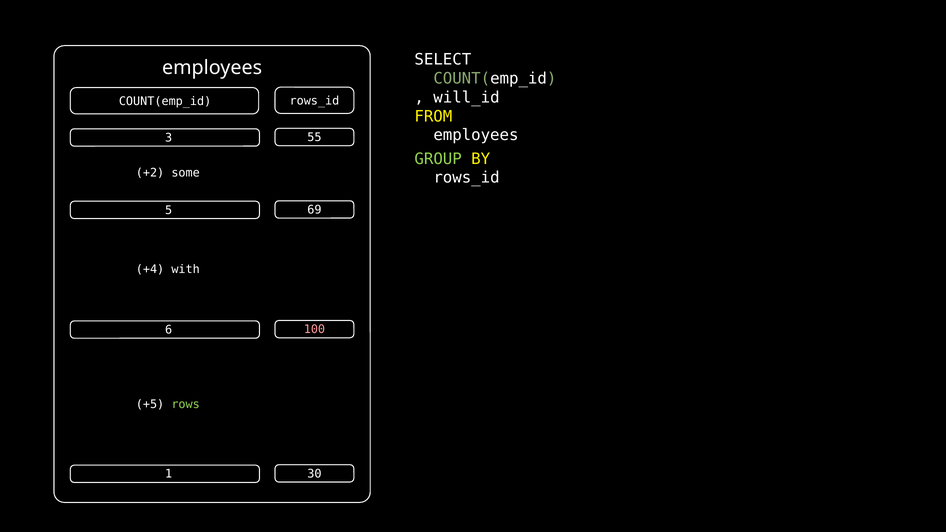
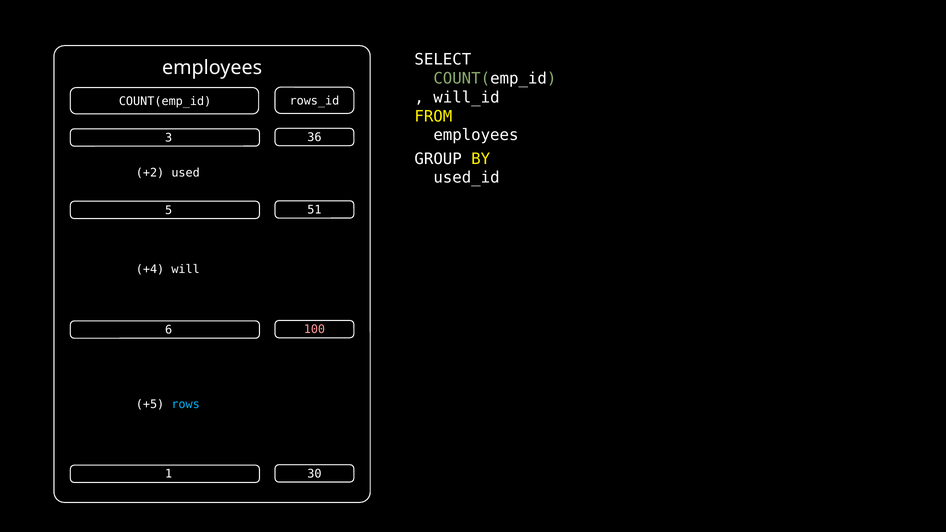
55: 55 -> 36
GROUP colour: light green -> white
some: some -> used
rows_id at (467, 178): rows_id -> used_id
69: 69 -> 51
with: with -> will
rows colour: light green -> light blue
